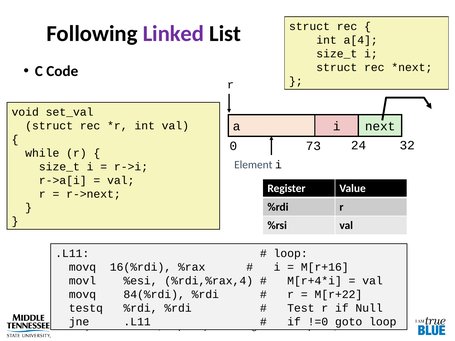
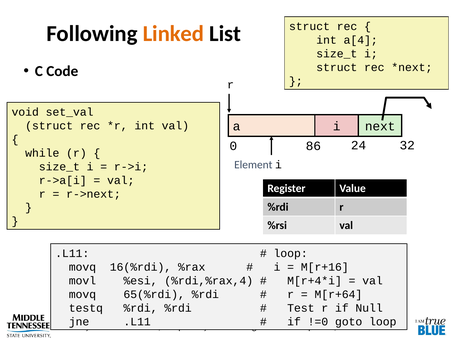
Linked colour: purple -> orange
73: 73 -> 86
84(%rdi: 84(%rdi -> 65(%rdi
M[r+22: M[r+22 -> M[r+64
